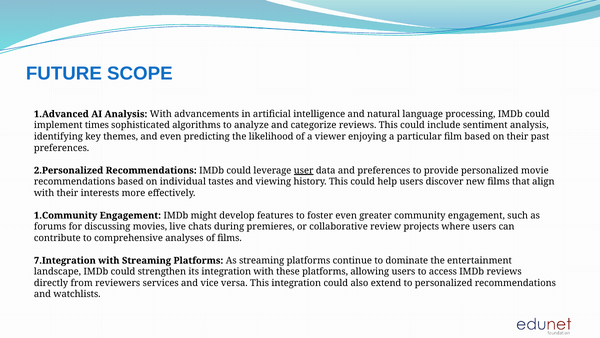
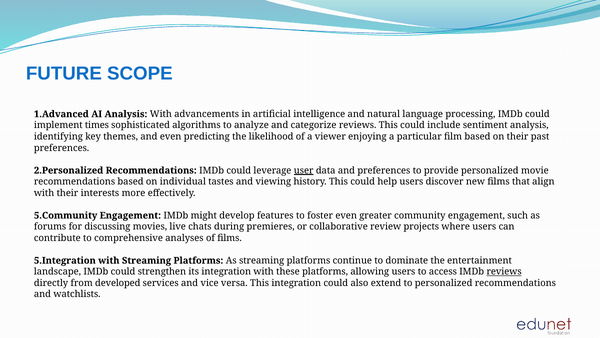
1.Community: 1.Community -> 5.Community
7.Integration: 7.Integration -> 5.Integration
reviews at (504, 271) underline: none -> present
reviewers: reviewers -> developed
